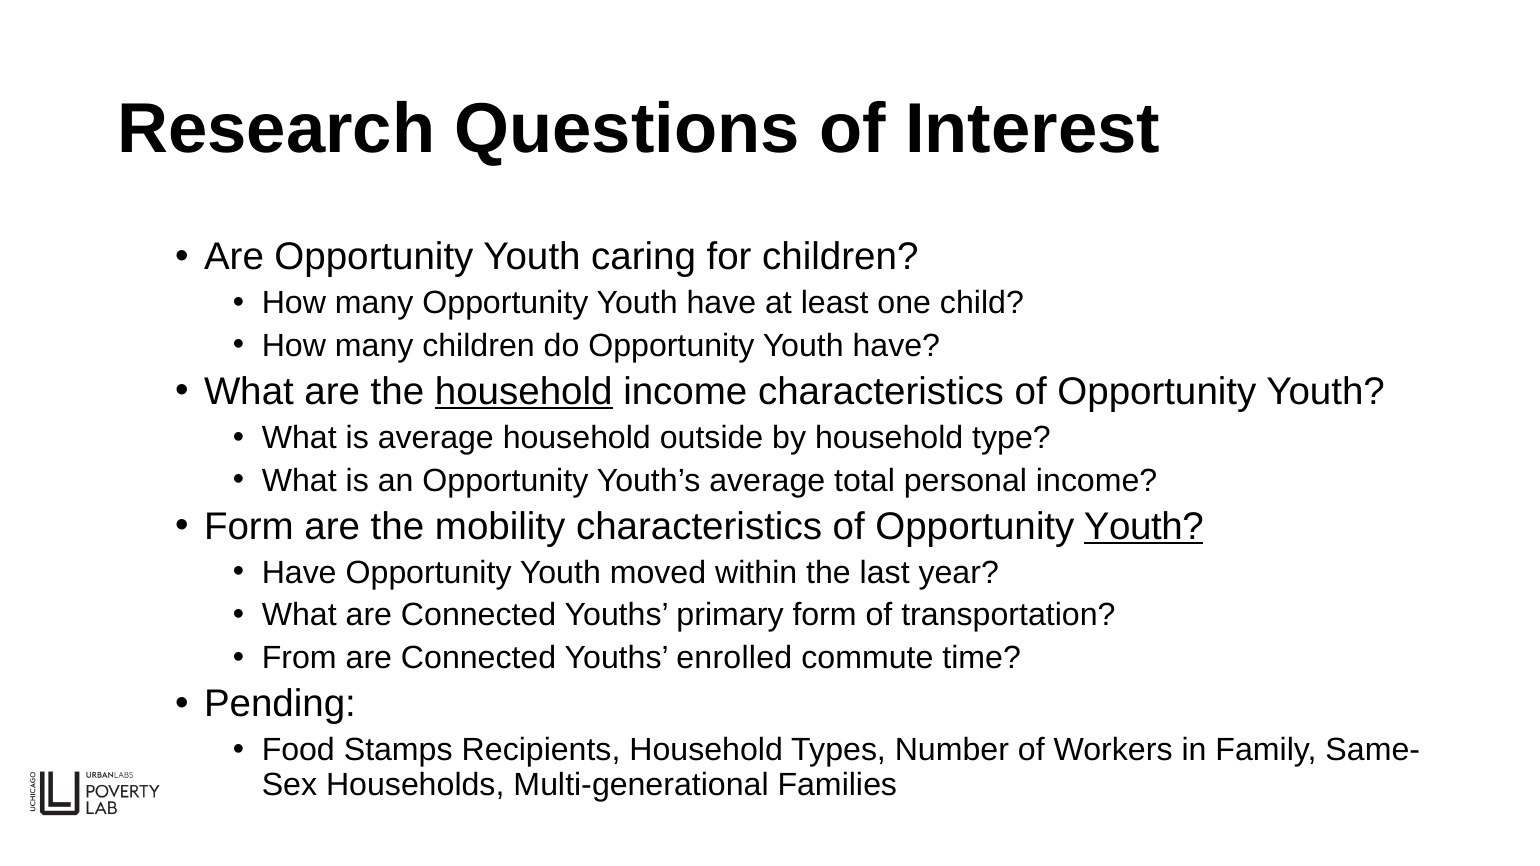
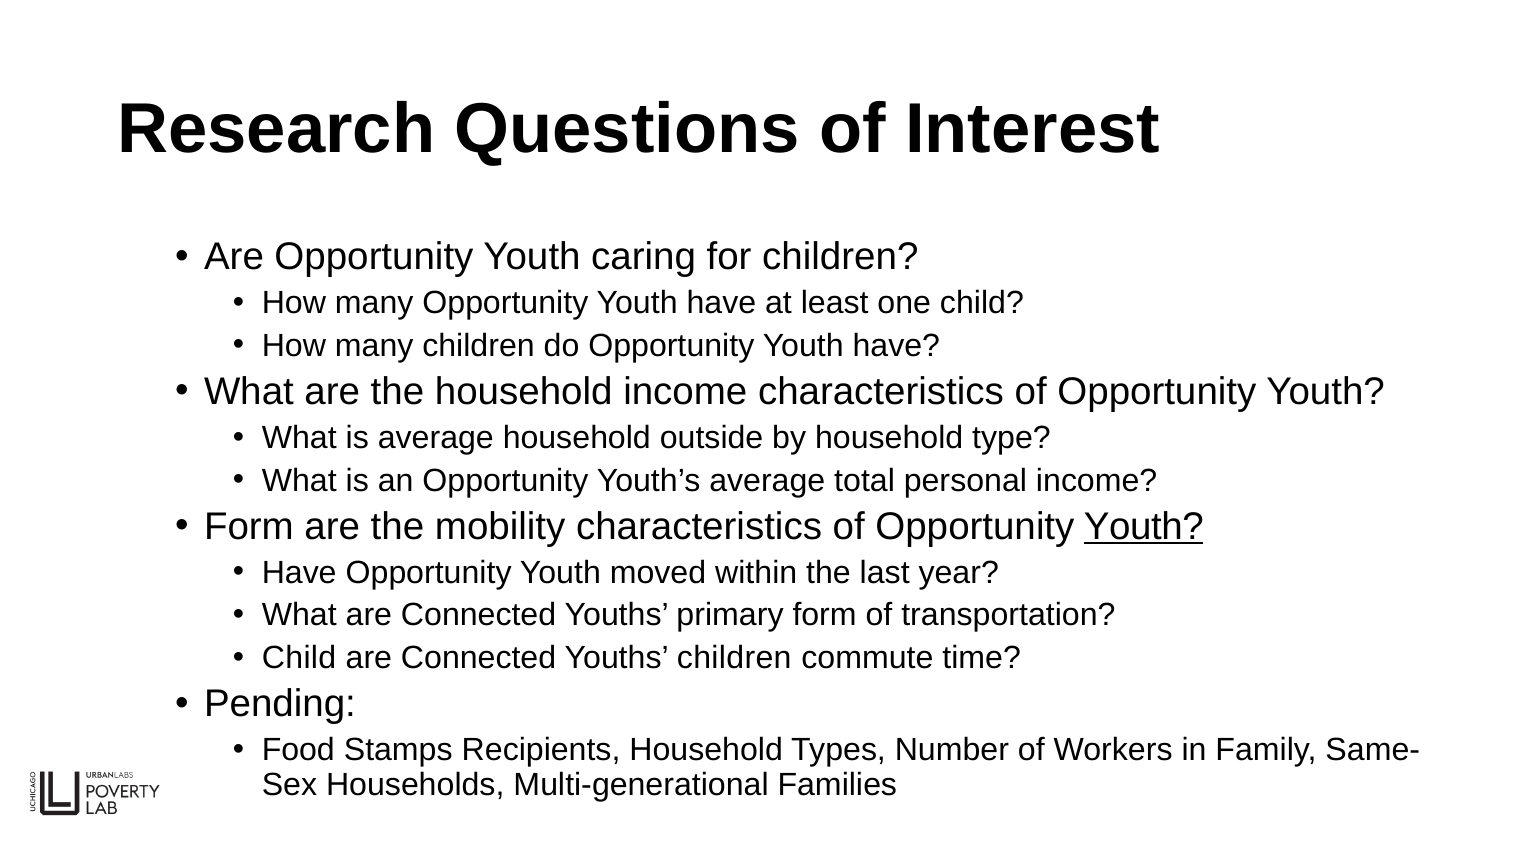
household at (524, 392) underline: present -> none
From at (299, 658): From -> Child
Youths enrolled: enrolled -> children
